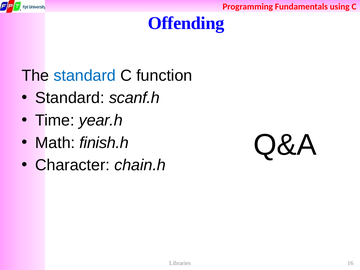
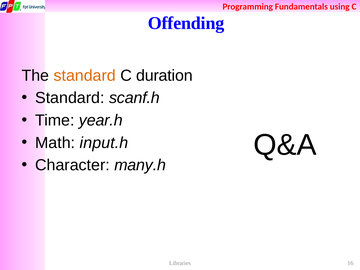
standard at (85, 76) colour: blue -> orange
function: function -> duration
finish.h: finish.h -> input.h
chain.h: chain.h -> many.h
